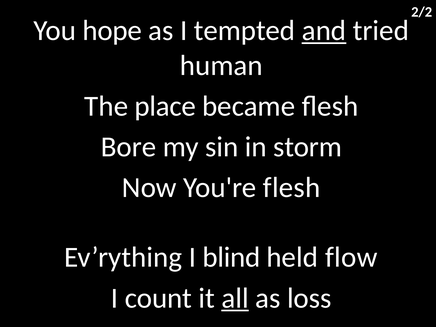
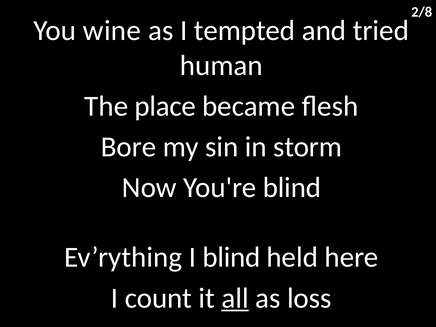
2/2: 2/2 -> 2/8
hope: hope -> wine
and underline: present -> none
You're flesh: flesh -> blind
flow: flow -> here
